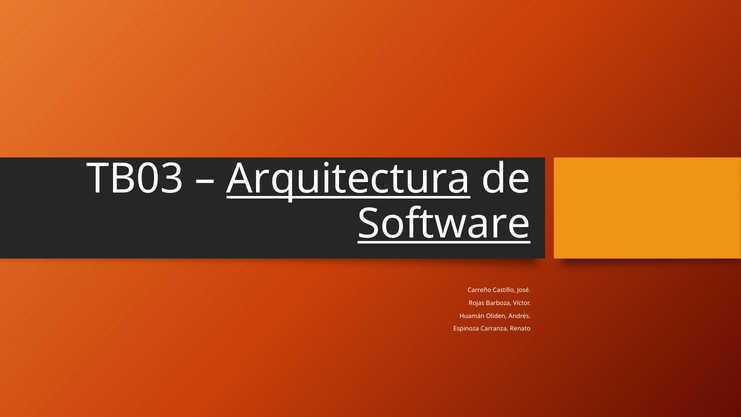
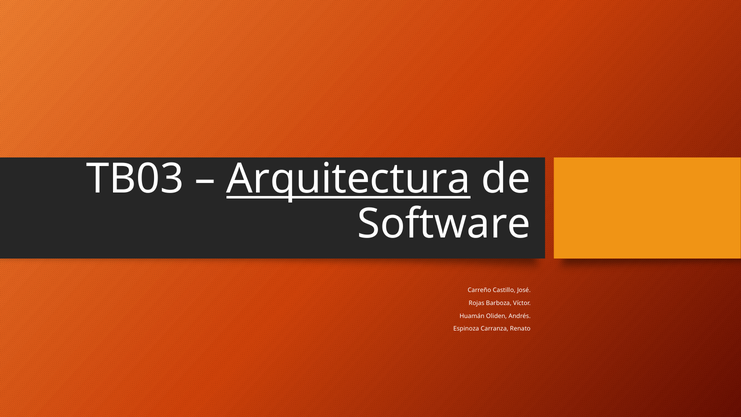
Software underline: present -> none
